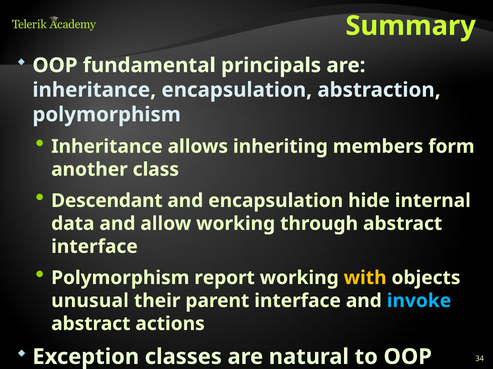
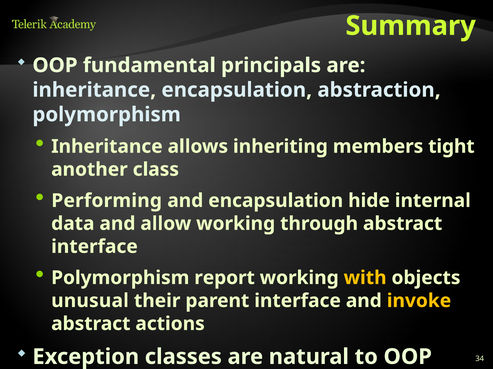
form: form -> tight
Descendant: Descendant -> Performing
invoke colour: light blue -> yellow
